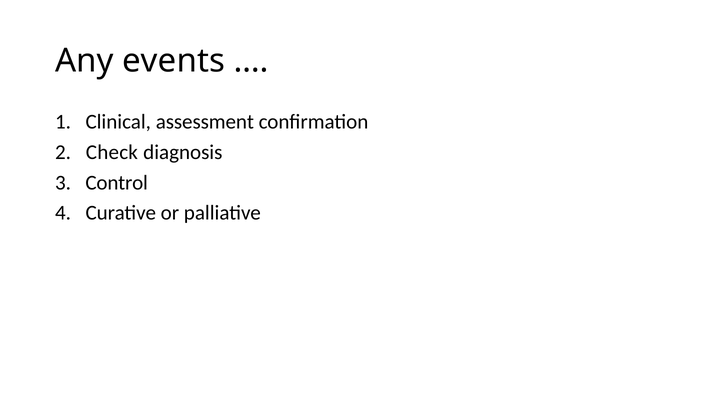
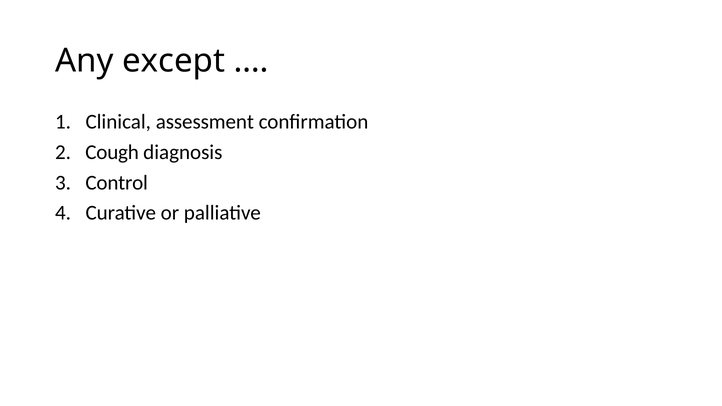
events: events -> except
Check: Check -> Cough
